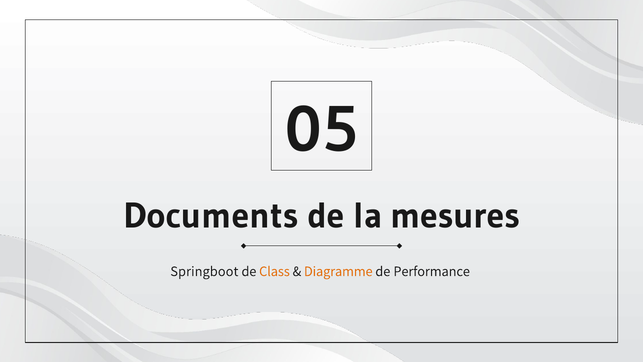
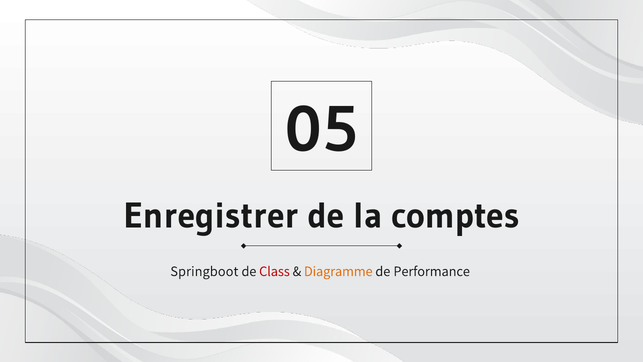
Documents: Documents -> Enregistrer
mesures: mesures -> comptes
Class colour: orange -> red
